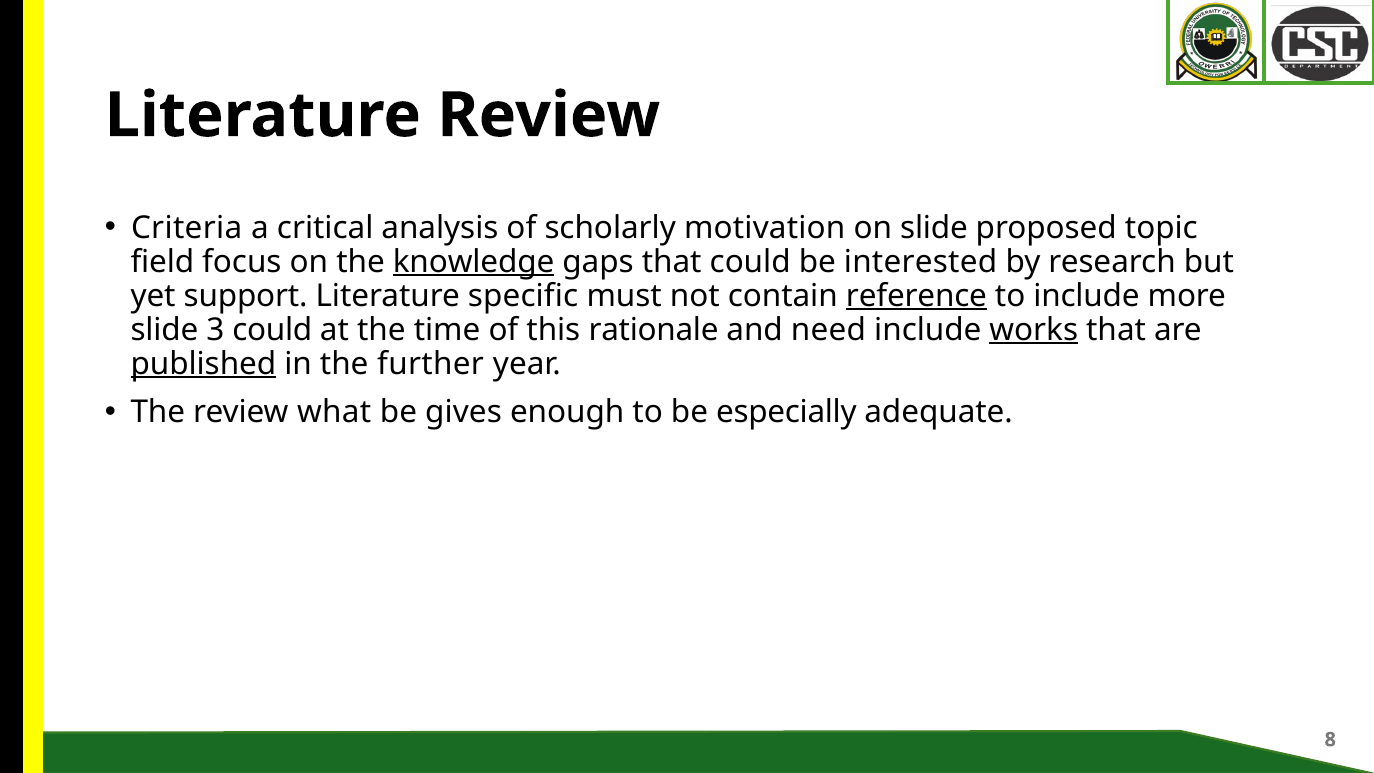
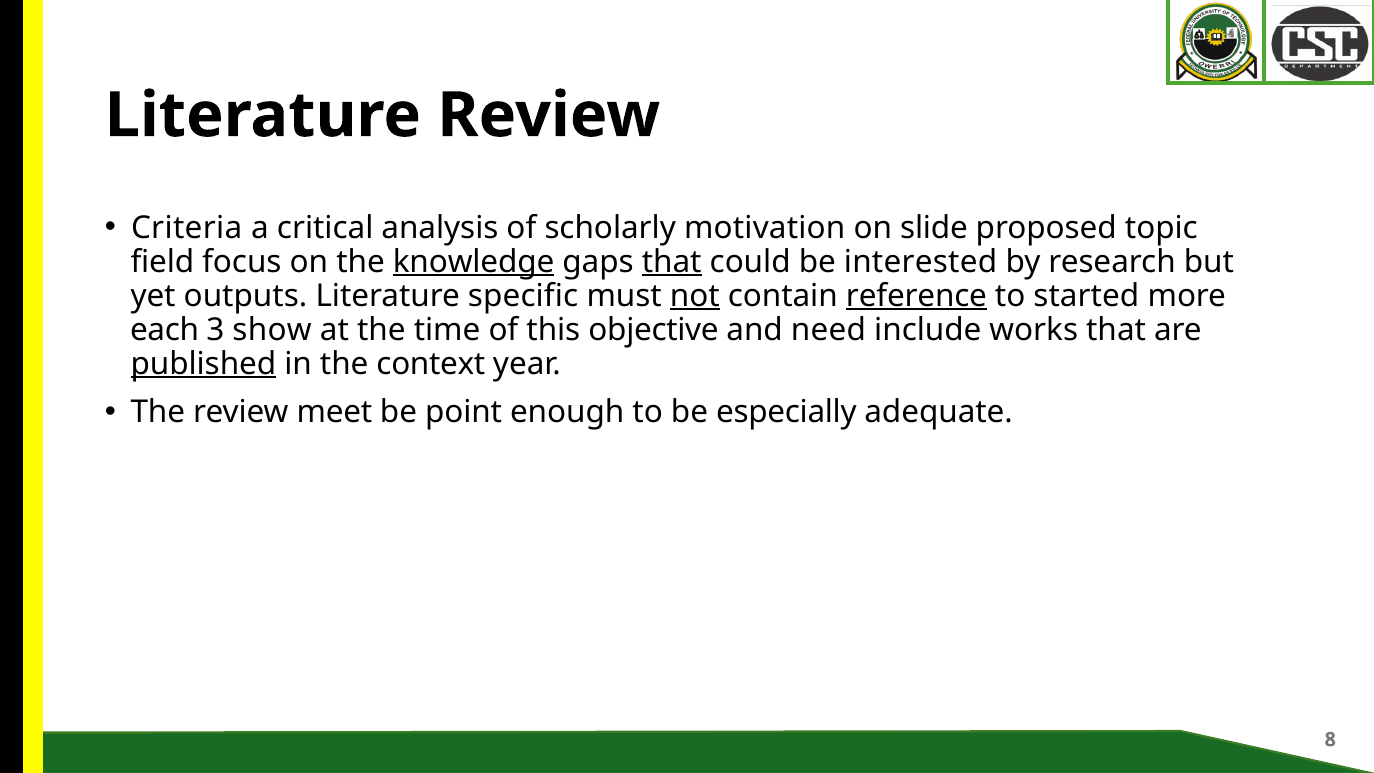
that at (672, 262) underline: none -> present
support: support -> outputs
not underline: none -> present
to include: include -> started
slide at (164, 330): slide -> each
3 could: could -> show
rationale: rationale -> objective
works underline: present -> none
further: further -> context
what: what -> meet
gives: gives -> point
